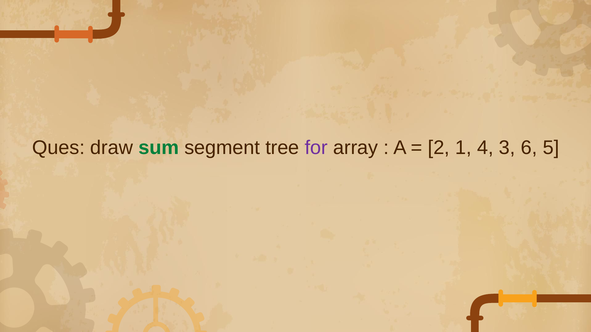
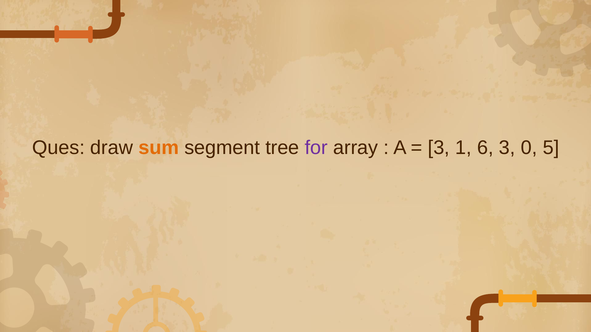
sum colour: green -> orange
2 at (439, 148): 2 -> 3
4: 4 -> 6
6: 6 -> 0
